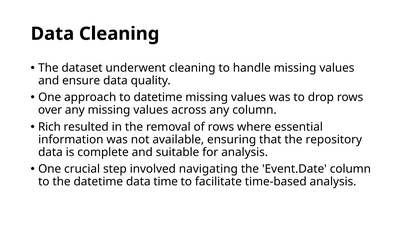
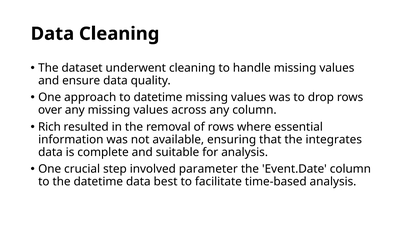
repository: repository -> integrates
navigating: navigating -> parameter
time: time -> best
